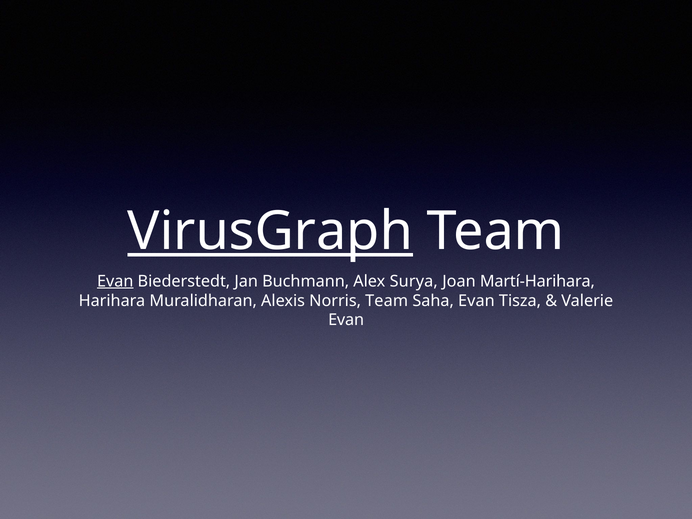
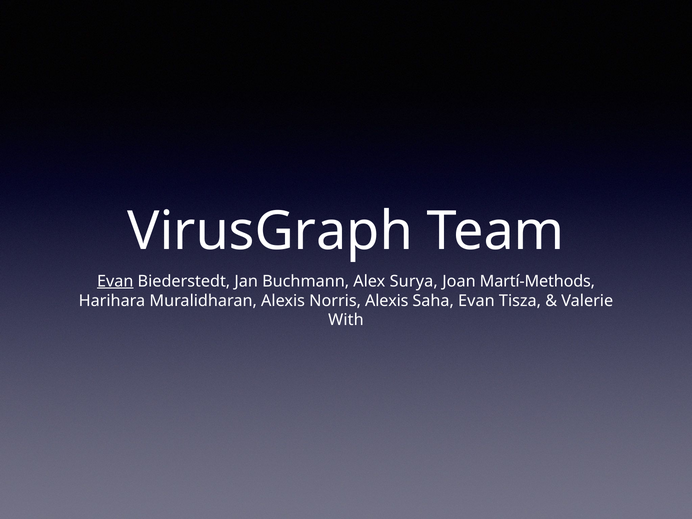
VirusGraph underline: present -> none
Martí-Harihara: Martí-Harihara -> Martí-Methods
Norris Team: Team -> Alexis
Evan at (346, 320): Evan -> With
